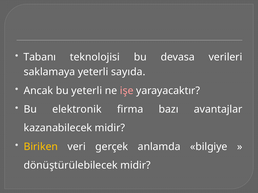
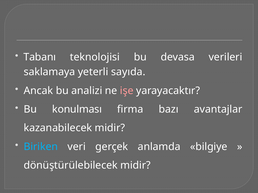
bu yeterli: yeterli -> analizi
elektronik: elektronik -> konulması
Biriken colour: yellow -> light blue
